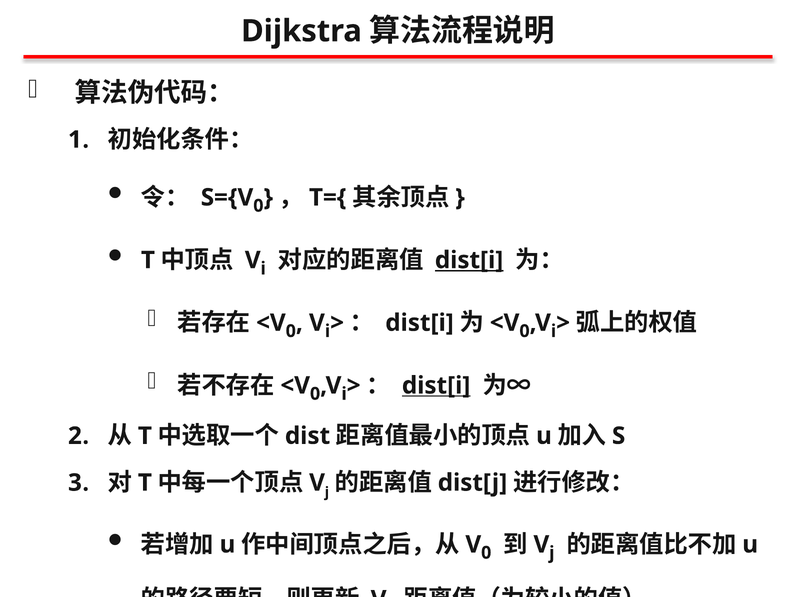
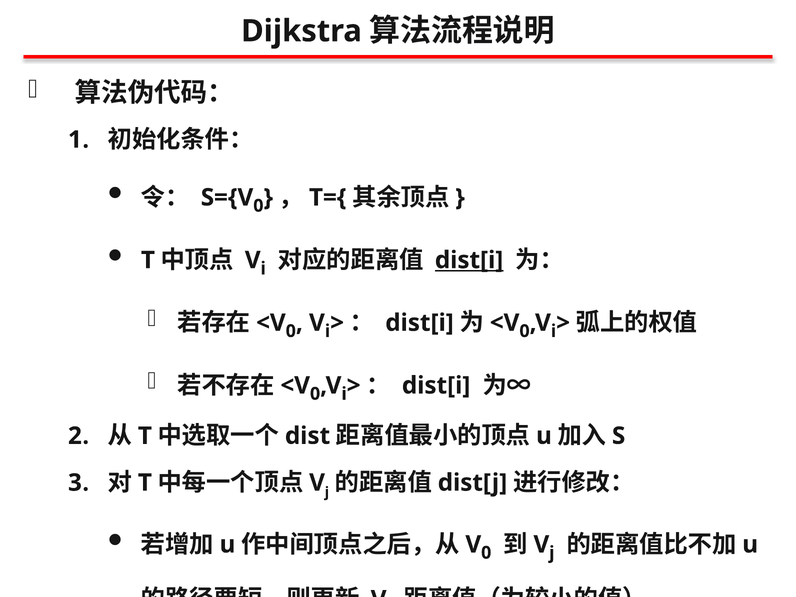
dist[i at (436, 386) underline: present -> none
